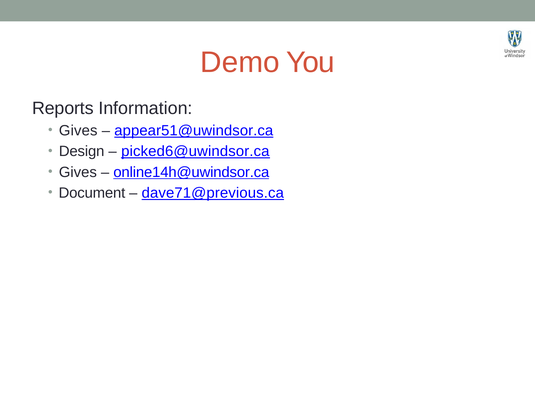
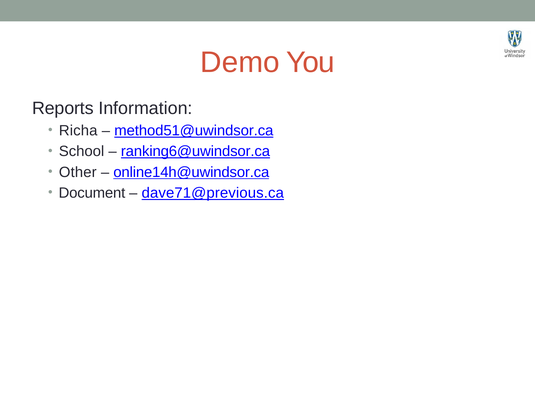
Gives at (78, 131): Gives -> Richa
appear51@uwindsor.ca: appear51@uwindsor.ca -> method51@uwindsor.ca
Design: Design -> School
picked6@uwindsor.ca: picked6@uwindsor.ca -> ranking6@uwindsor.ca
Gives at (78, 172): Gives -> Other
